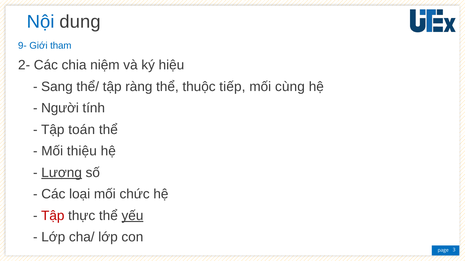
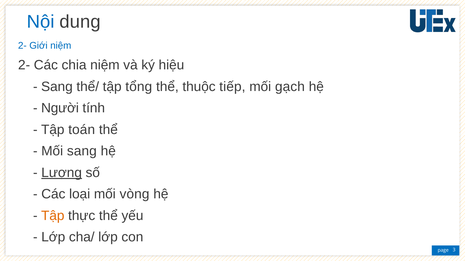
9- at (22, 46): 9- -> 2-
Giới tham: tham -> niệm
ràng: ràng -> tổng
cùng: cùng -> gạch
Mối thiệu: thiệu -> sang
chức: chức -> vòng
Tập at (53, 216) colour: red -> orange
yếu underline: present -> none
